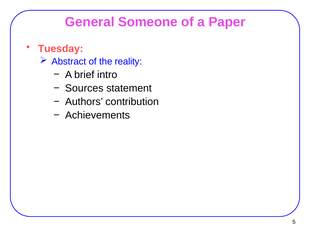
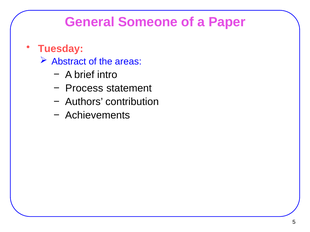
reality: reality -> areas
Sources: Sources -> Process
